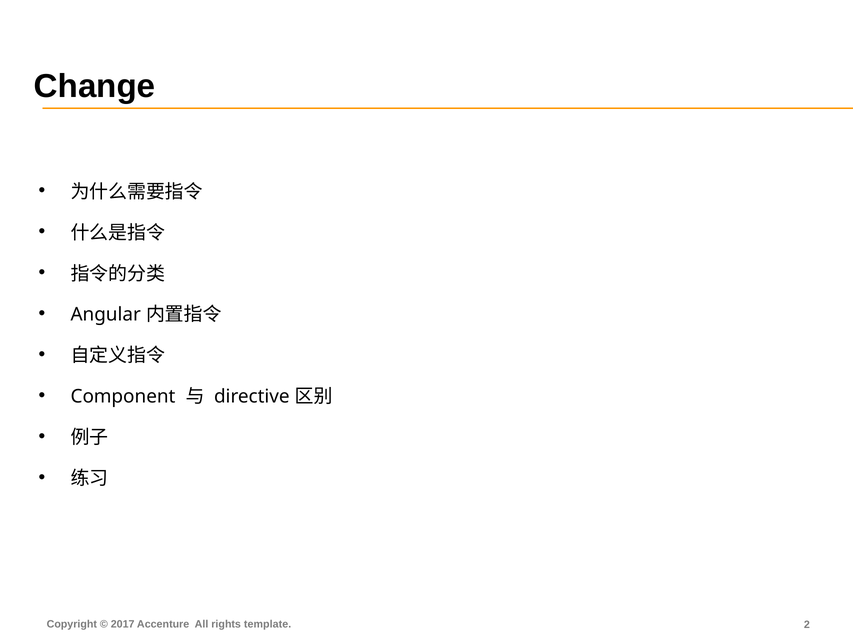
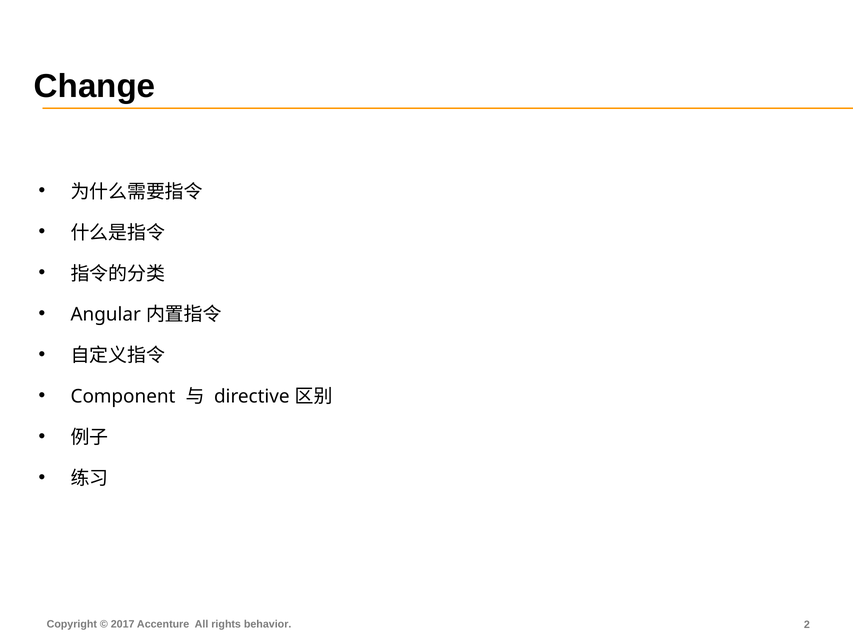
template: template -> behavior
